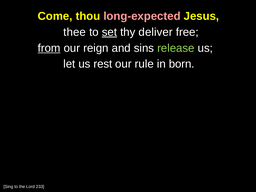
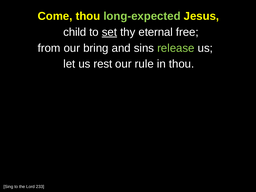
long-expected colour: pink -> light green
thee: thee -> child
deliver: deliver -> eternal
from underline: present -> none
reign: reign -> bring
in born: born -> thou
